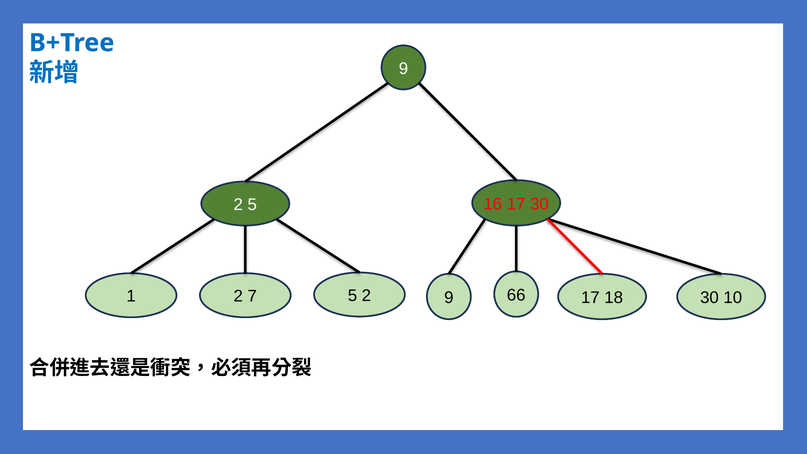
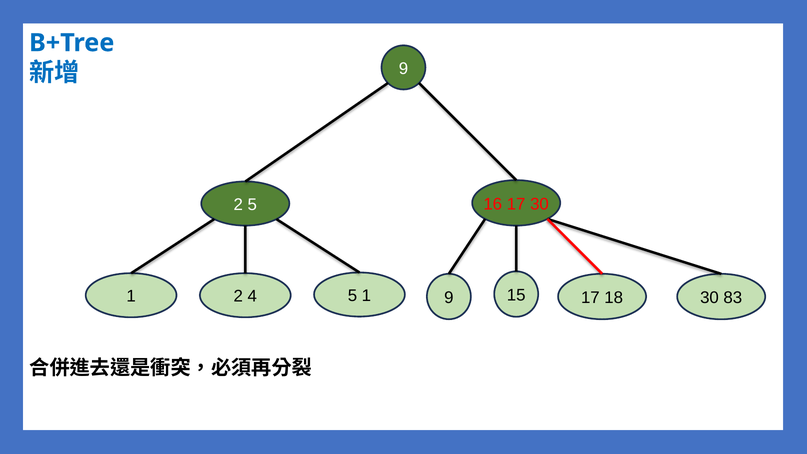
7: 7 -> 4
1 5 2: 2 -> 1
66: 66 -> 15
10: 10 -> 83
